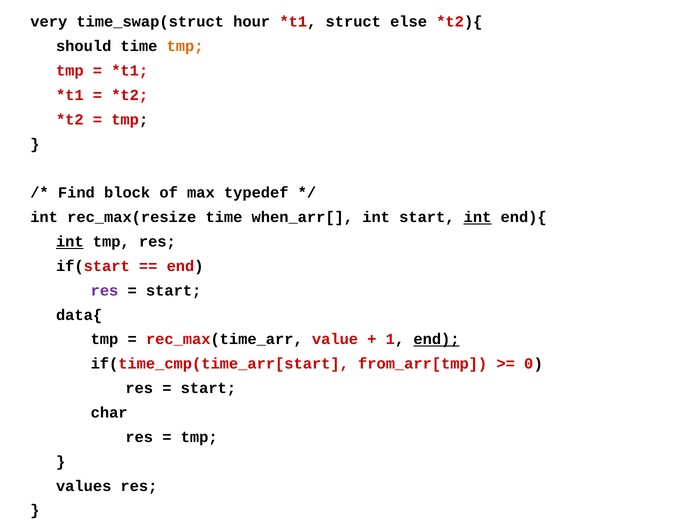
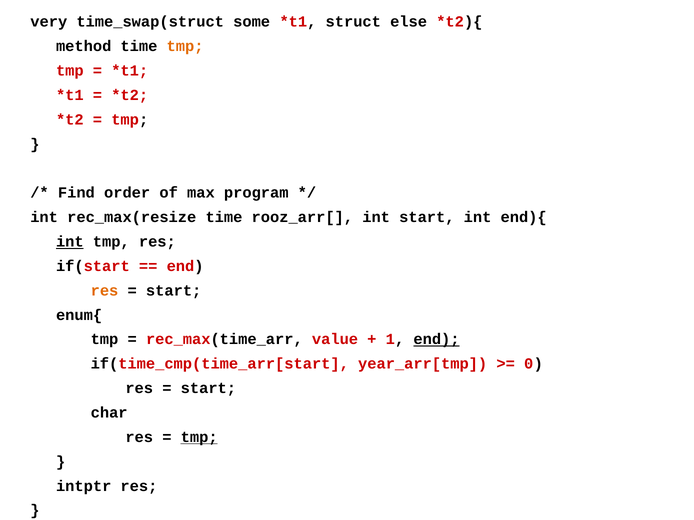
hour: hour -> some
should: should -> method
block: block -> order
typedef: typedef -> program
when_arr[: when_arr[ -> rooz_arr[
int at (478, 217) underline: present -> none
res at (105, 291) colour: purple -> orange
data{: data{ -> enum{
from_arr[tmp: from_arr[tmp -> year_arr[tmp
tmp at (199, 438) underline: none -> present
values: values -> intptr
